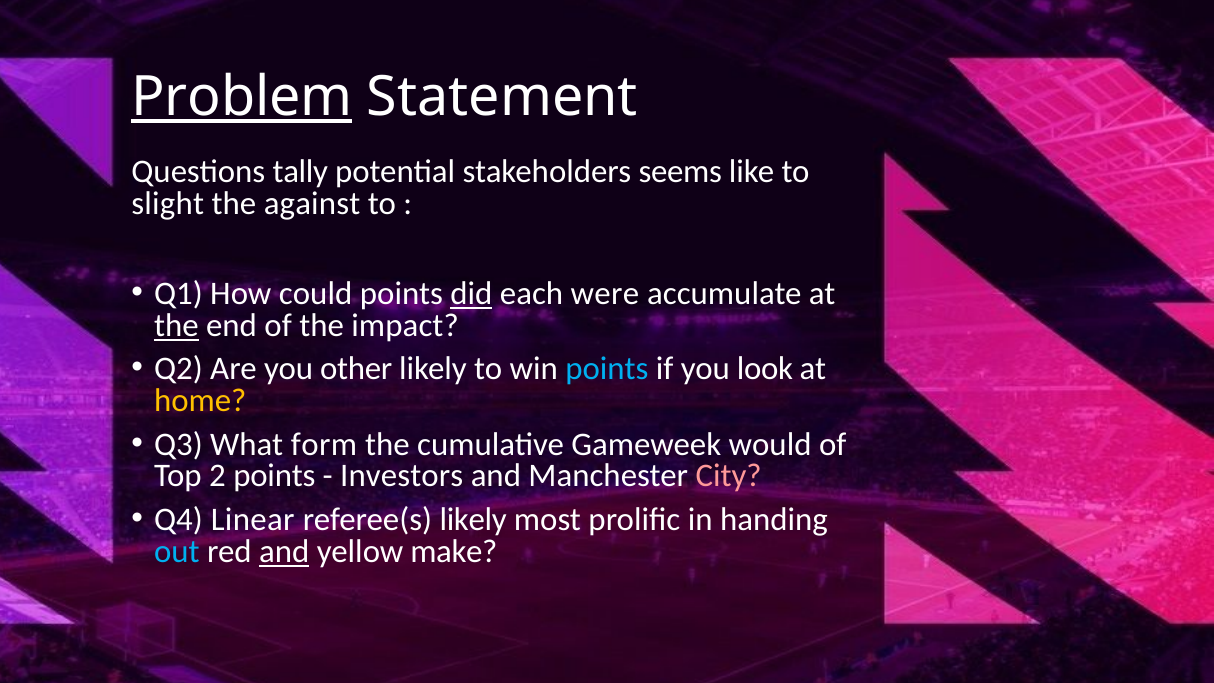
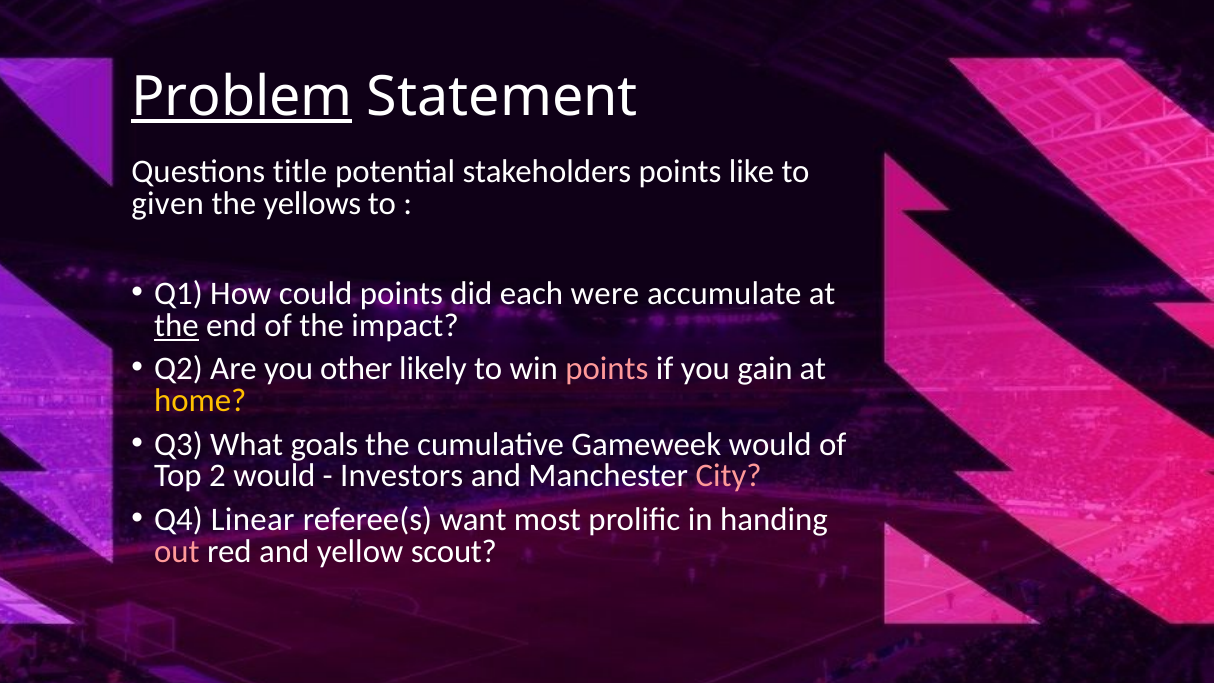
tally: tally -> title
stakeholders seems: seems -> points
slight: slight -> given
against: against -> yellows
did underline: present -> none
points at (607, 369) colour: light blue -> pink
look: look -> gain
form: form -> goals
2 points: points -> would
referee(s likely: likely -> want
out colour: light blue -> pink
and at (284, 551) underline: present -> none
make: make -> scout
